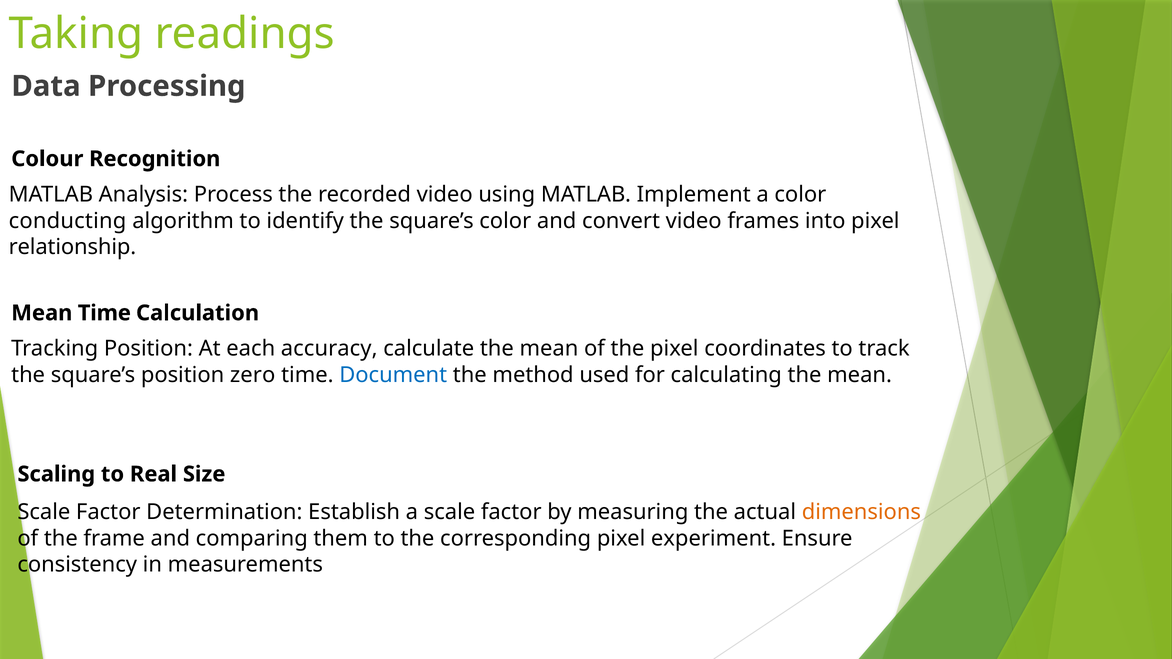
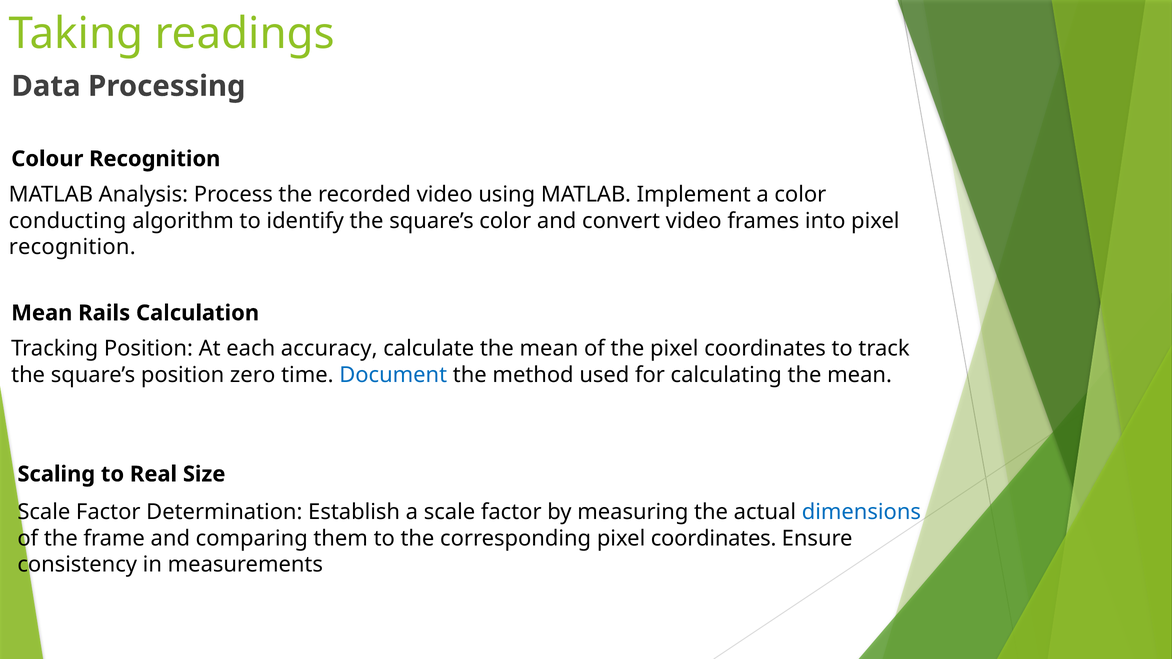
relationship at (72, 247): relationship -> recognition
Mean Time: Time -> Rails
dimensions colour: orange -> blue
corresponding pixel experiment: experiment -> coordinates
